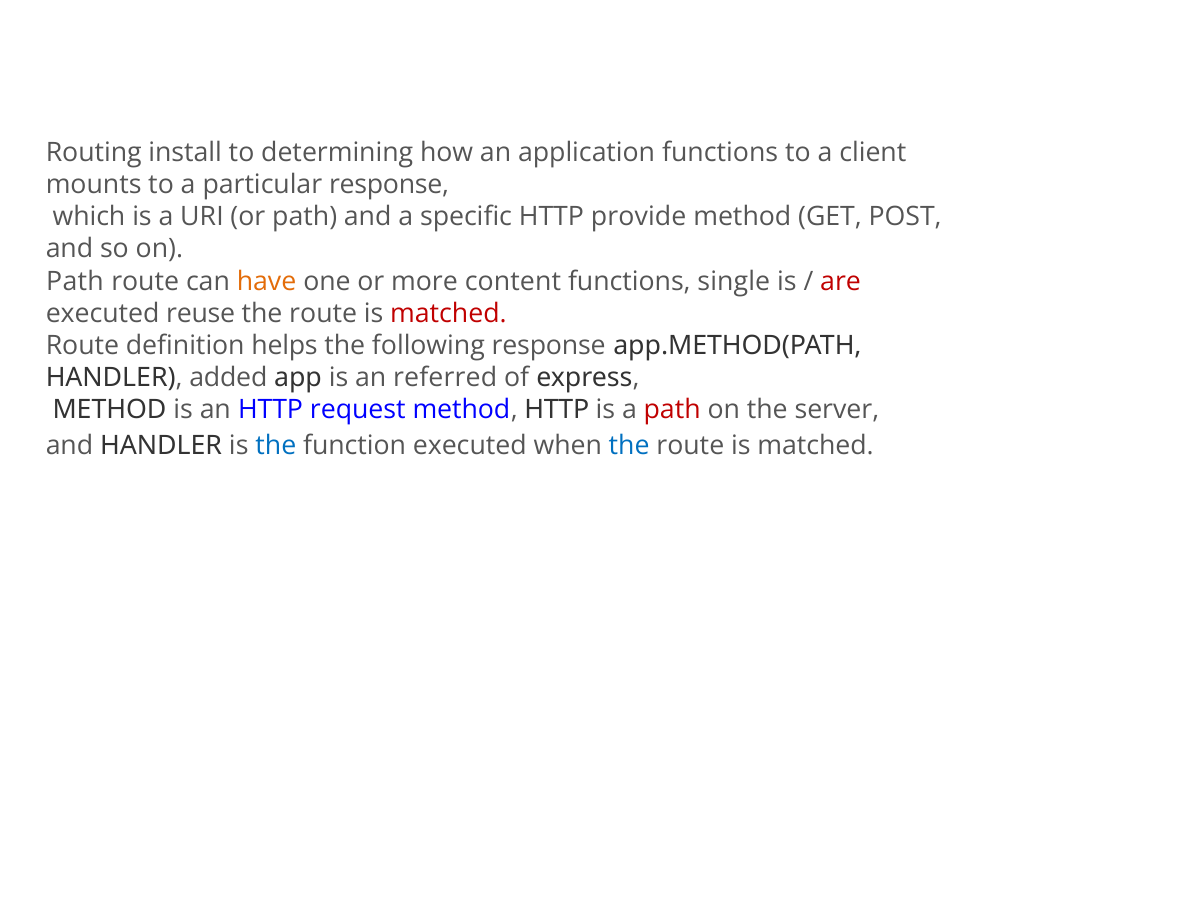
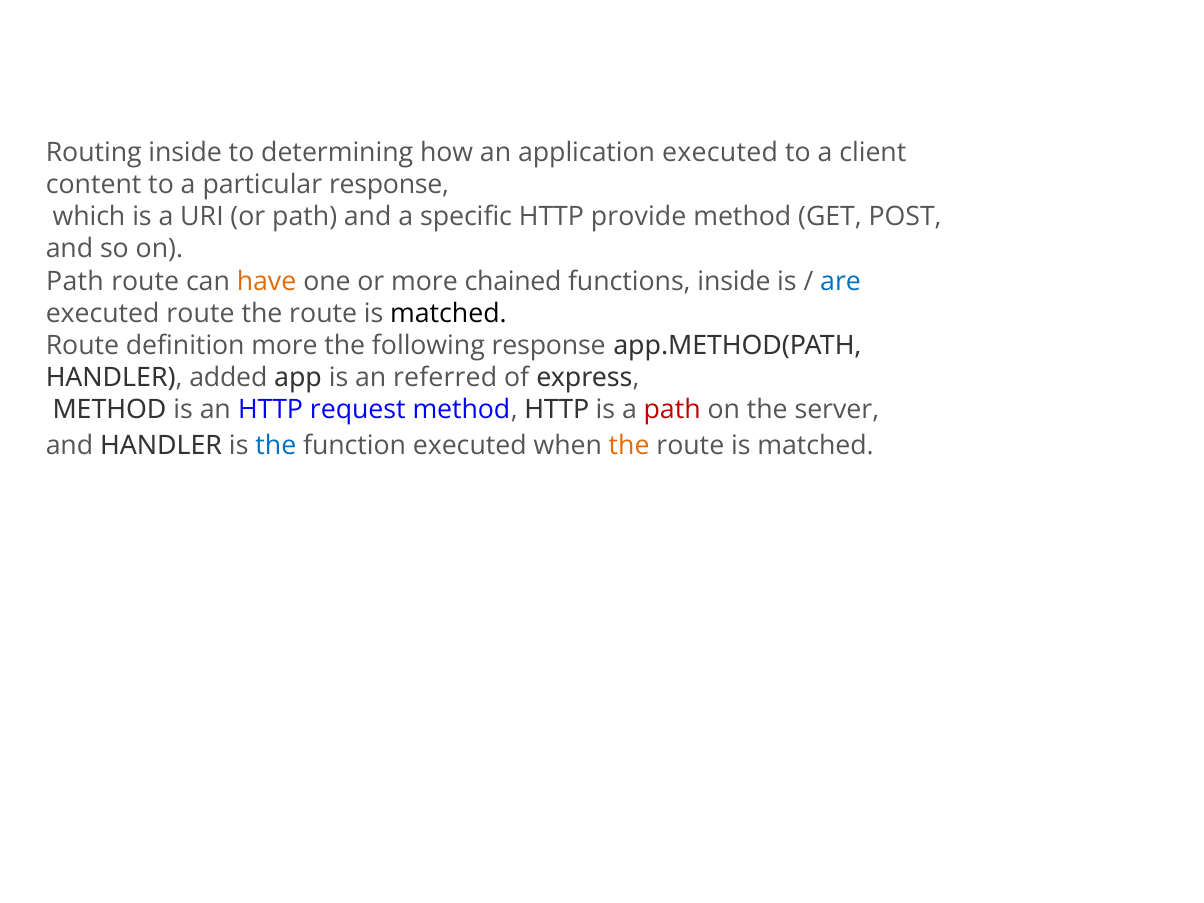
Routing install: install -> inside
application functions: functions -> executed
mounts: mounts -> content
content: content -> chained
functions single: single -> inside
are colour: red -> blue
executed reuse: reuse -> route
matched at (448, 313) colour: red -> black
definition helps: helps -> more
the at (629, 446) colour: blue -> orange
